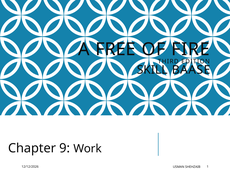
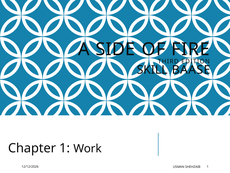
FREE: FREE -> SIDE
Chapter 9: 9 -> 1
